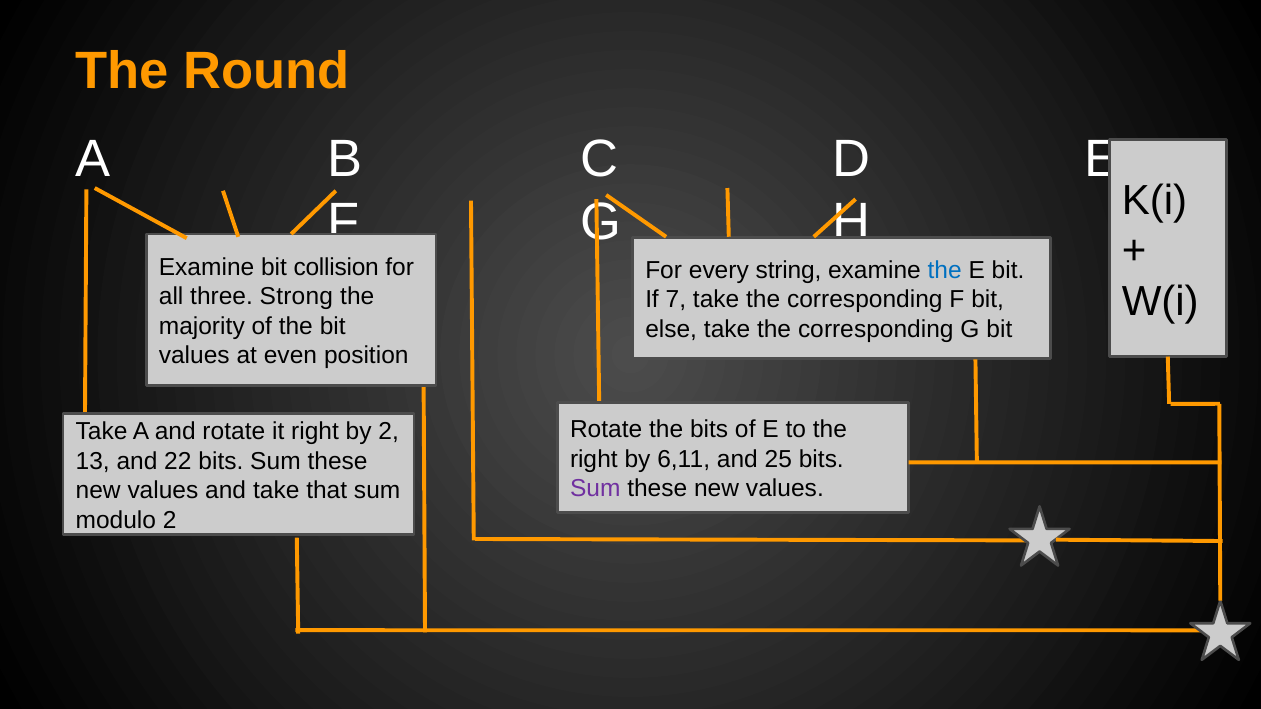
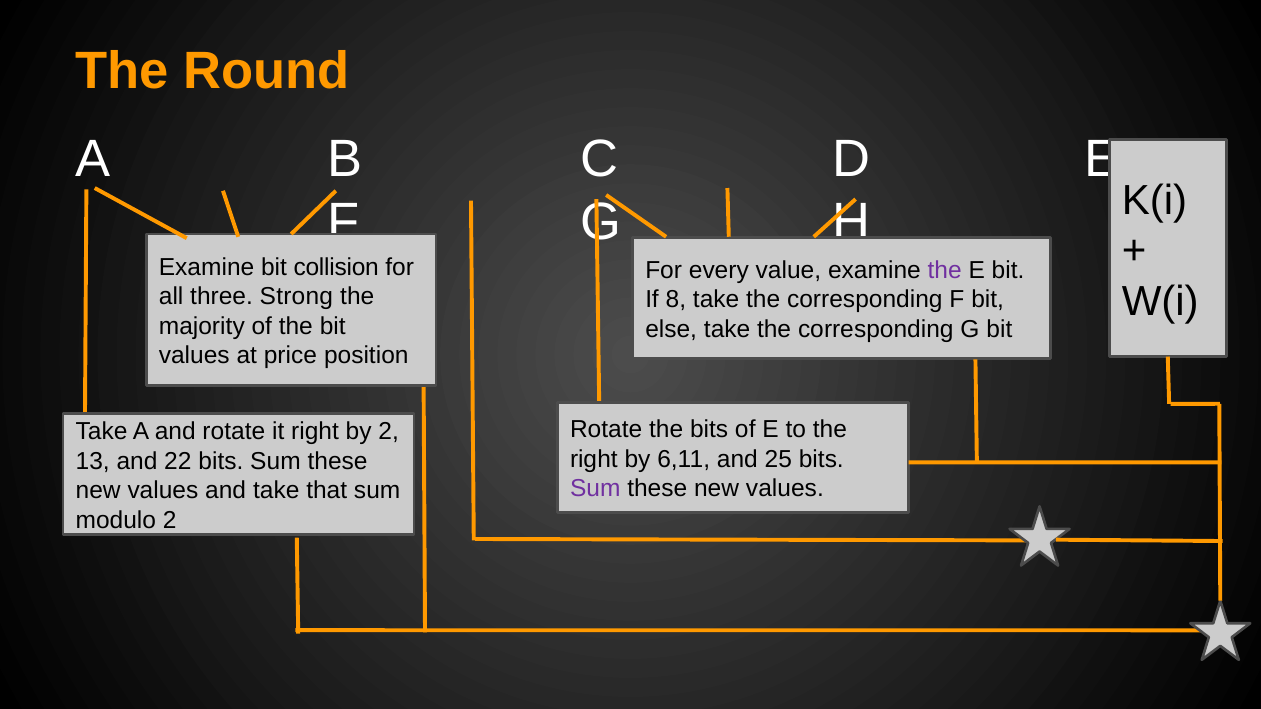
string: string -> value
the at (945, 270) colour: blue -> purple
7: 7 -> 8
even: even -> price
